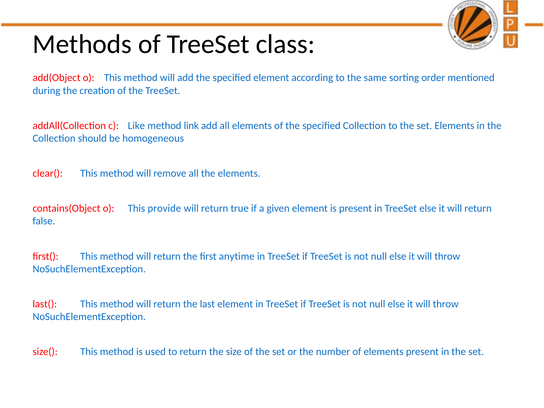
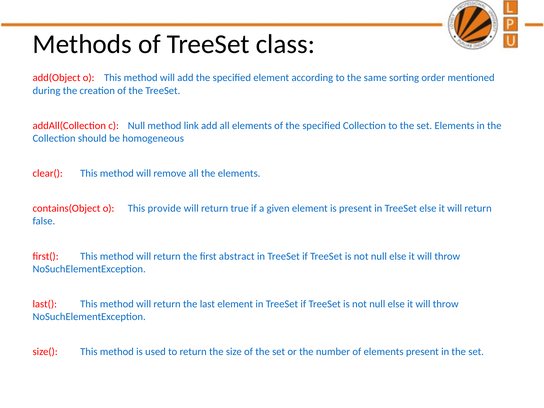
c Like: Like -> Null
anytime: anytime -> abstract
